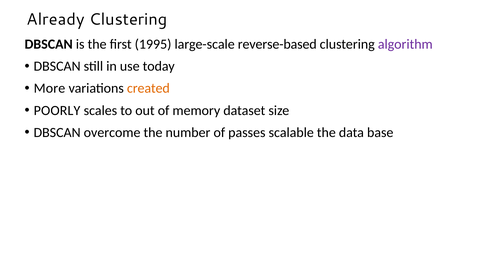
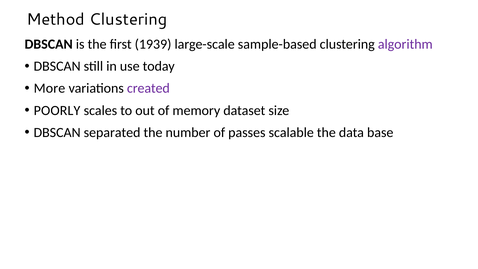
Already: Already -> Method
1995: 1995 -> 1939
reverse-based: reverse-based -> sample-based
created colour: orange -> purple
overcome: overcome -> separated
